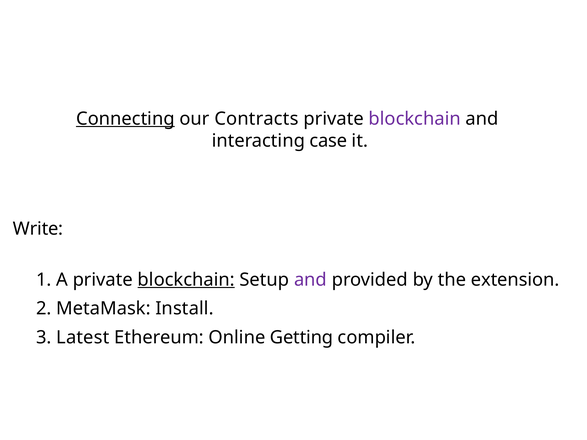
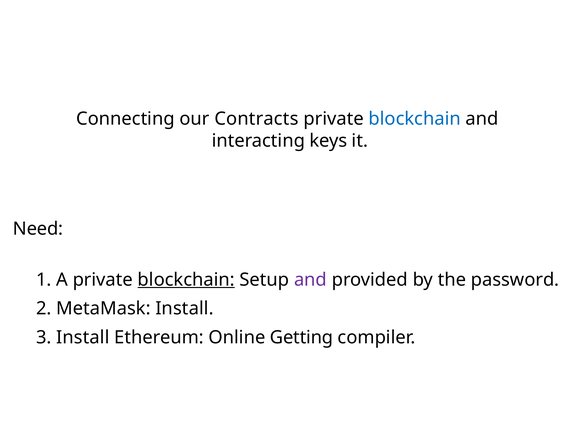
Connecting underline: present -> none
blockchain at (415, 119) colour: purple -> blue
case: case -> keys
Write: Write -> Need
extension: extension -> password
Latest at (83, 338): Latest -> Install
